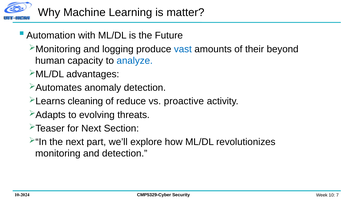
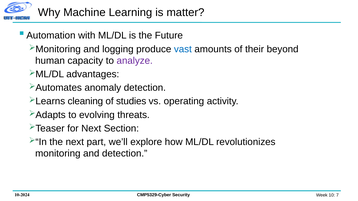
analyze colour: blue -> purple
reduce: reduce -> studies
proactive: proactive -> operating
